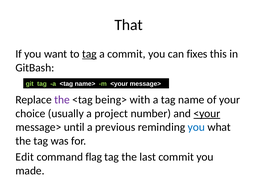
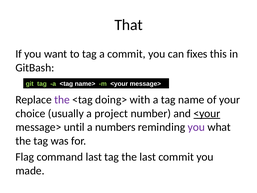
tag at (89, 54) underline: present -> none
being>: being> -> doing>
previous: previous -> numbers
you at (196, 127) colour: blue -> purple
Edit: Edit -> Flag
command flag: flag -> last
